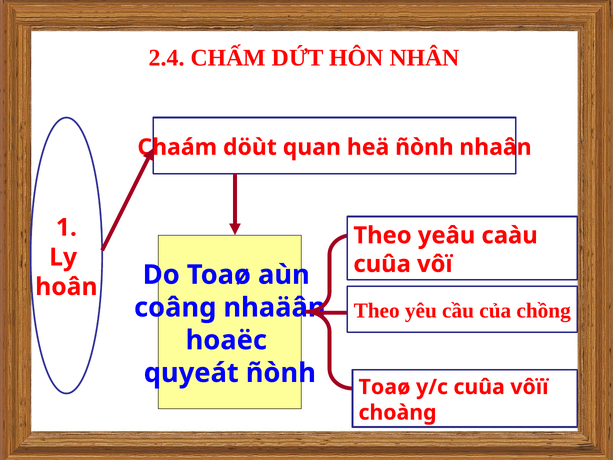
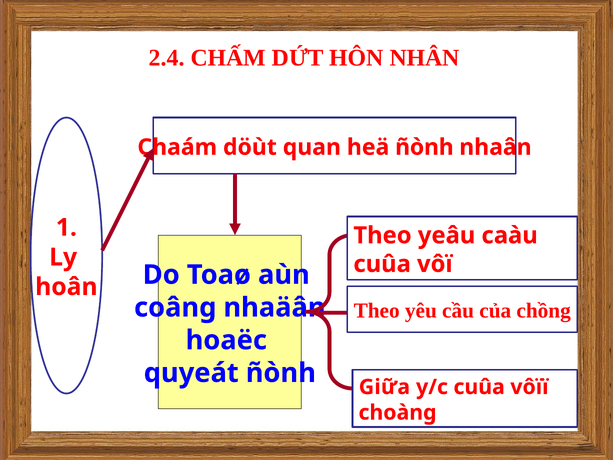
Toaø at (384, 387): Toaø -> Giữa
